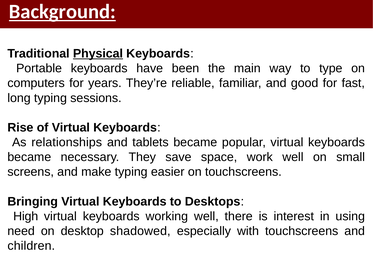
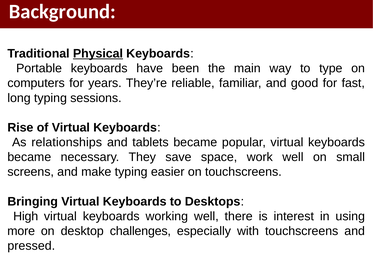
Background underline: present -> none
need: need -> more
shadowed: shadowed -> challenges
children: children -> pressed
